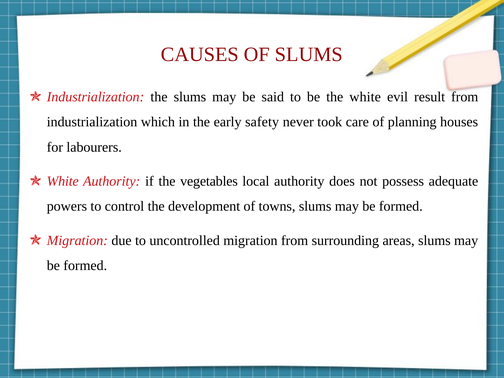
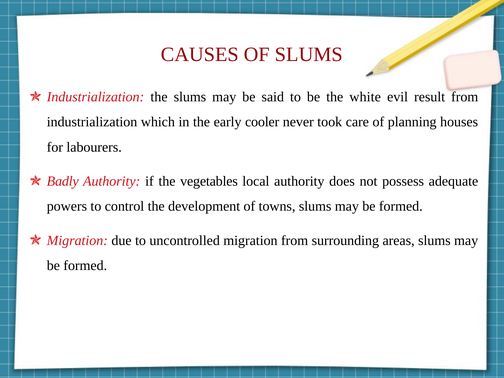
safety: safety -> cooler
White at (63, 181): White -> Badly
